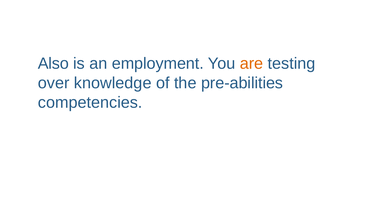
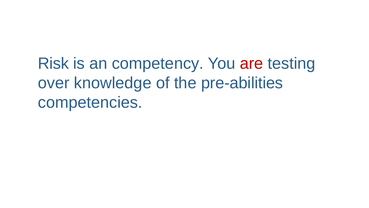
Also: Also -> Risk
employment: employment -> competency
are colour: orange -> red
